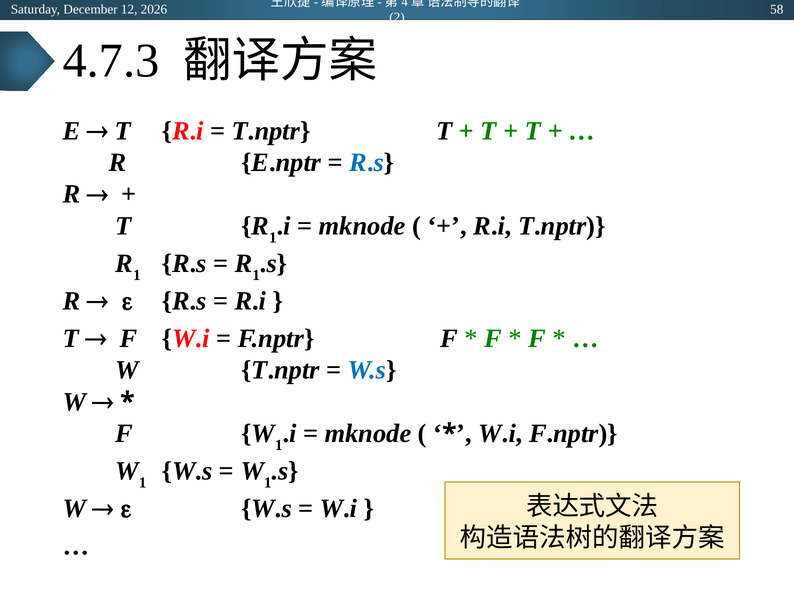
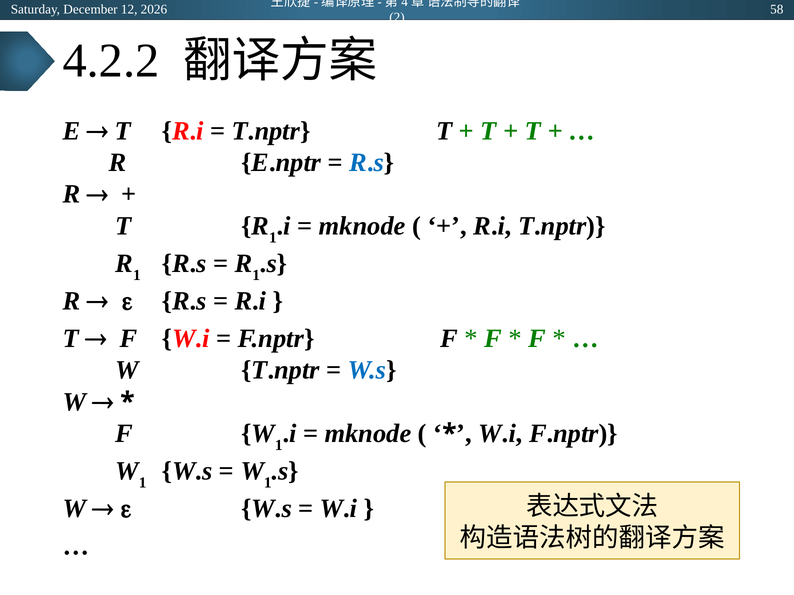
4.7.3: 4.7.3 -> 4.2.2
